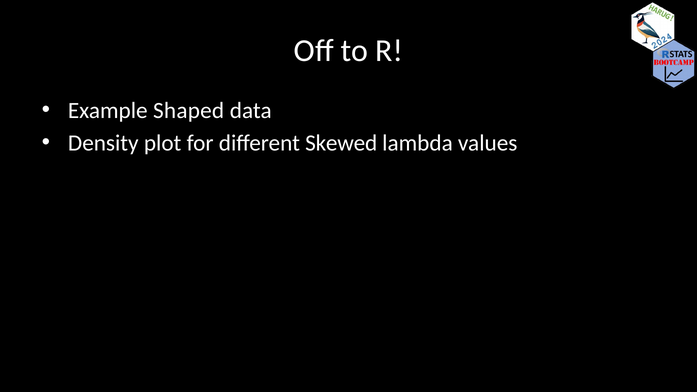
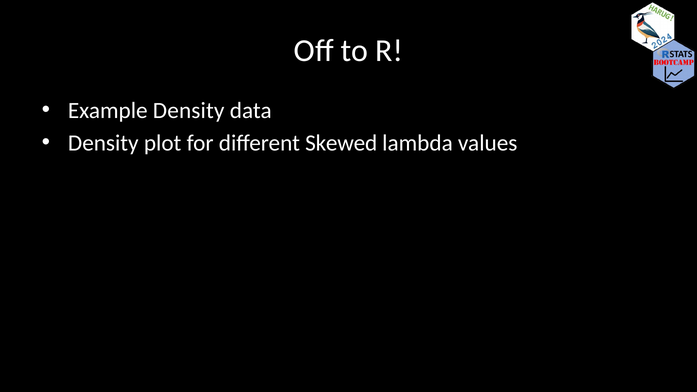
Example Shaped: Shaped -> Density
